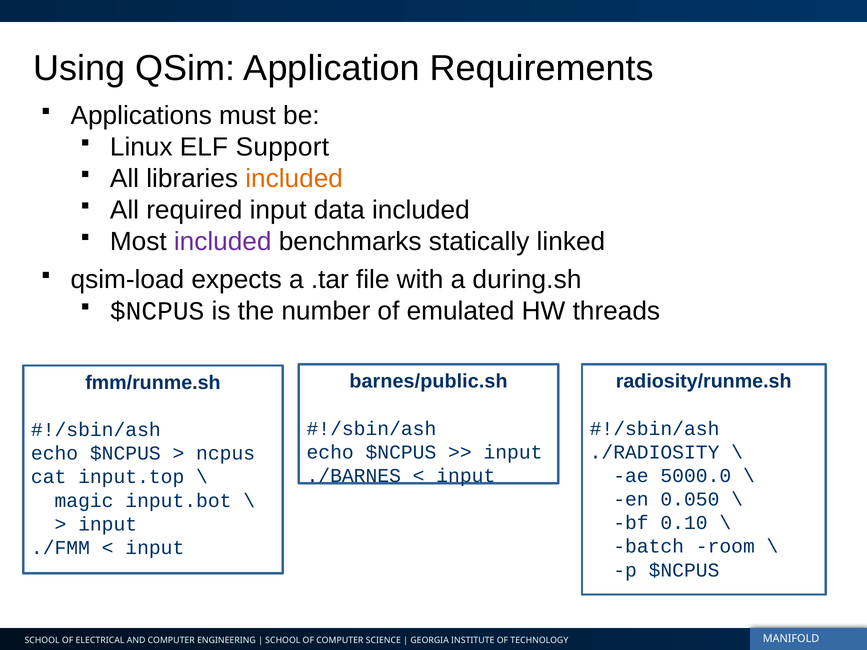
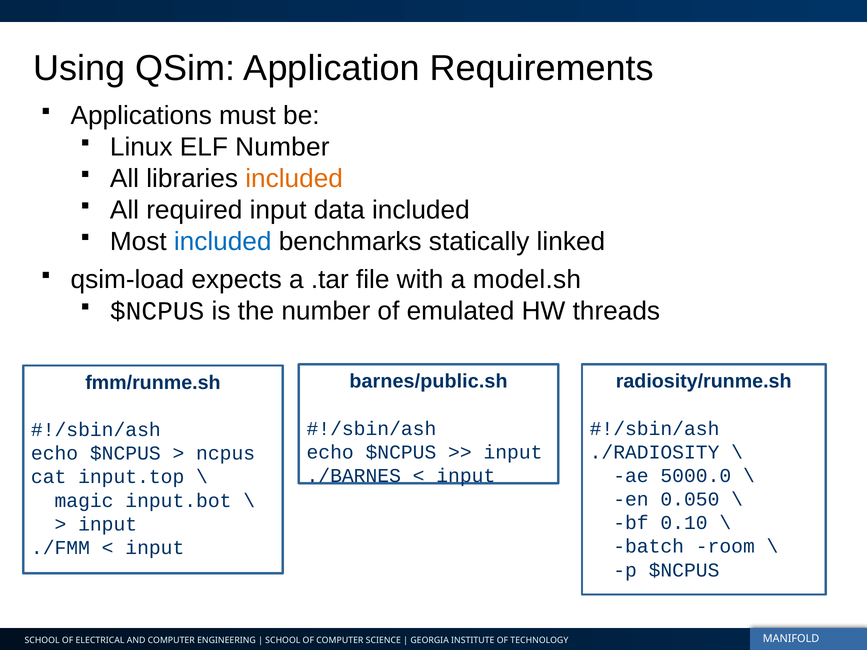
ELF Support: Support -> Number
included at (223, 242) colour: purple -> blue
during.sh: during.sh -> model.sh
